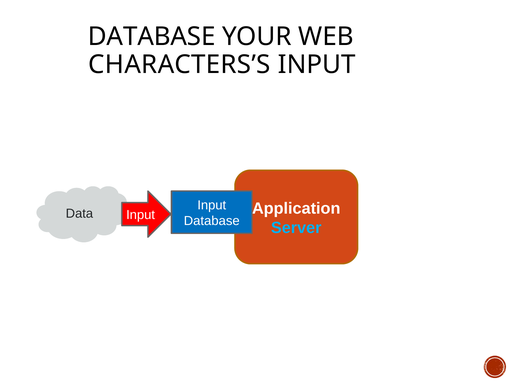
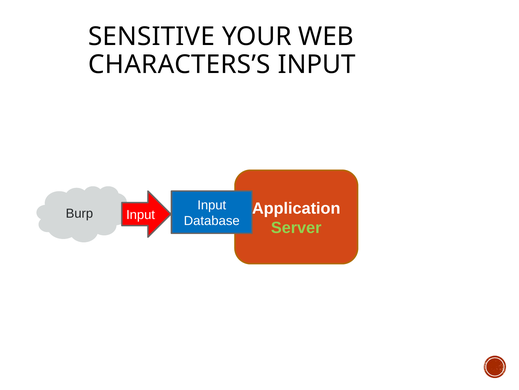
DATABASE at (152, 36): DATABASE -> SENSITIVE
Data: Data -> Burp
Server colour: light blue -> light green
